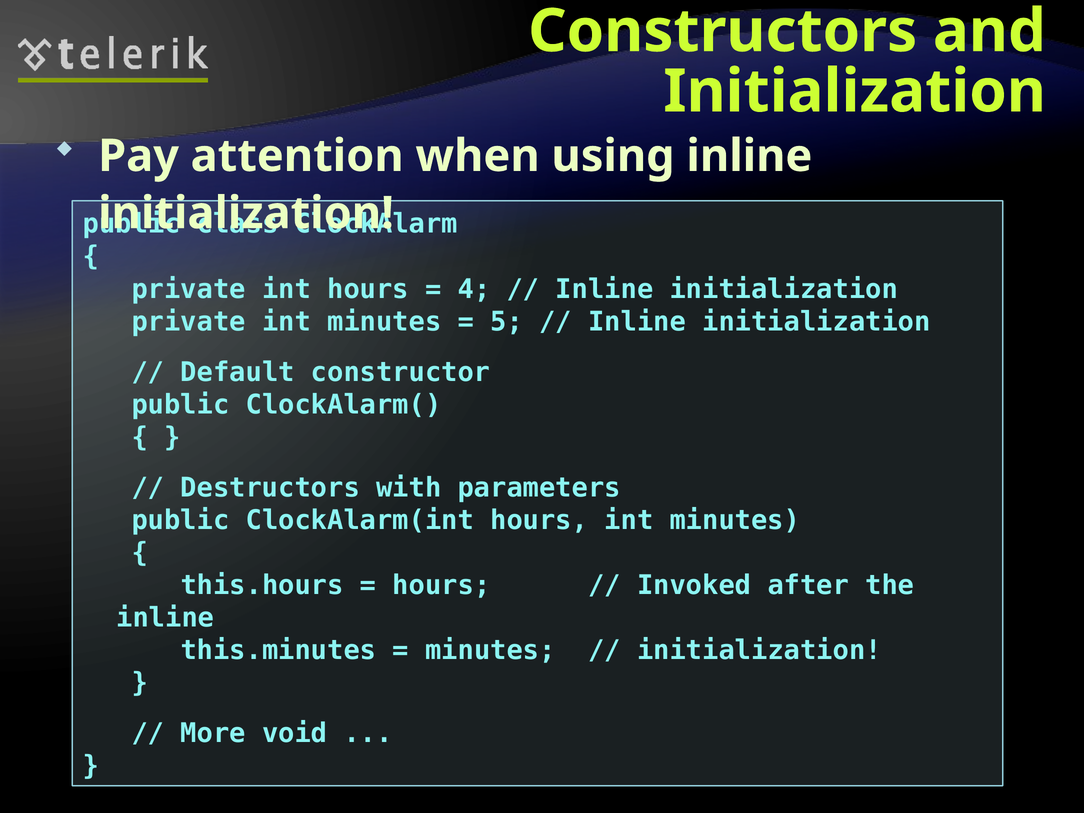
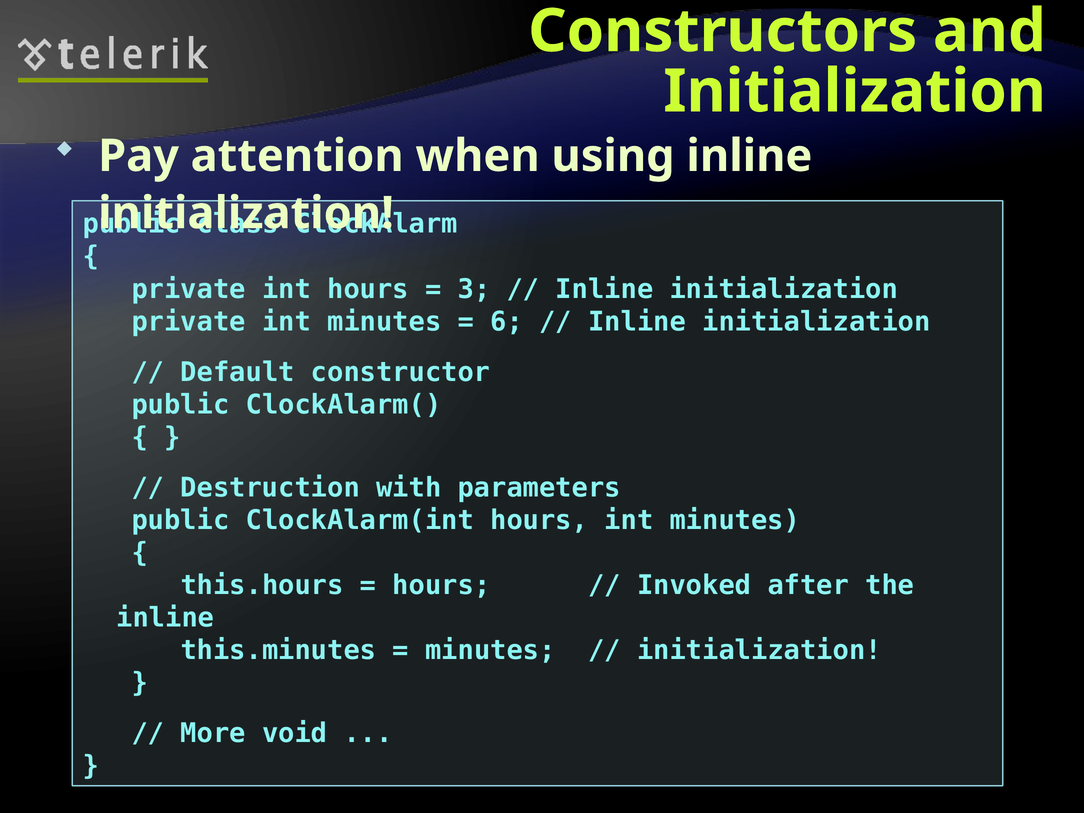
4: 4 -> 3
5: 5 -> 6
Destructors: Destructors -> Destruction
